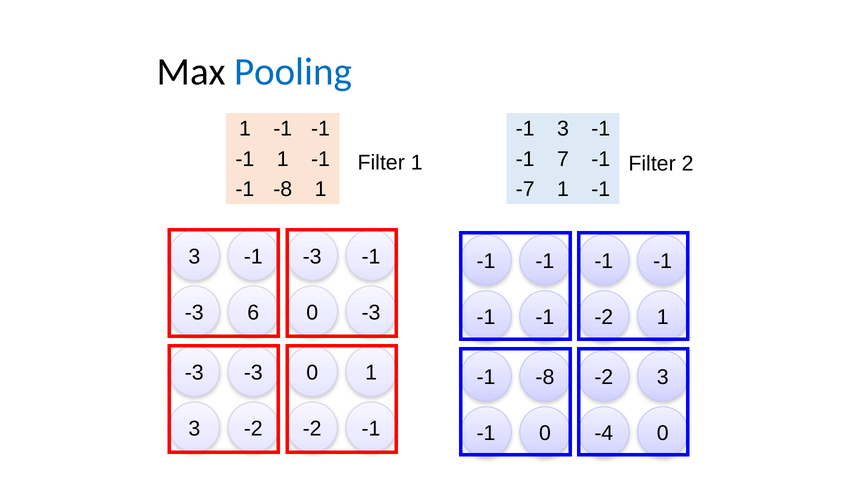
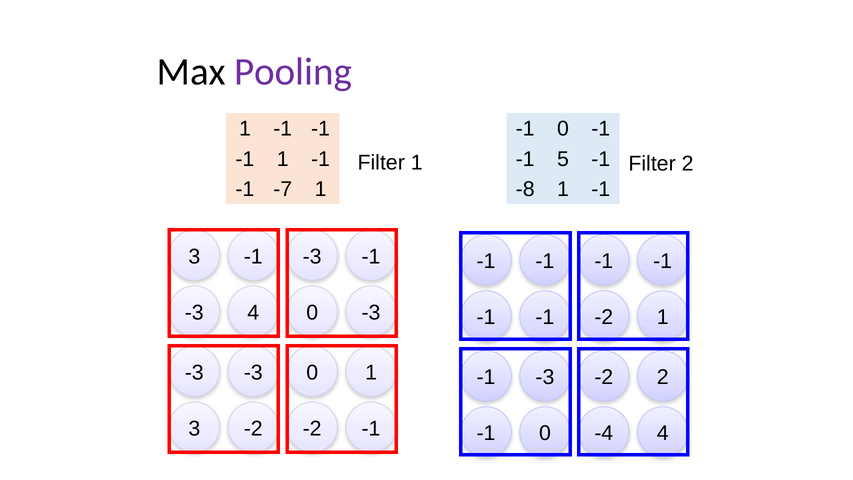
Pooling colour: blue -> purple
3 at (563, 129): 3 -> 0
7: 7 -> 5
-8 at (283, 189): -8 -> -7
-7: -7 -> -8
-3 6: 6 -> 4
-8 at (545, 377): -8 -> -3
-2 3: 3 -> 2
-4 0: 0 -> 4
